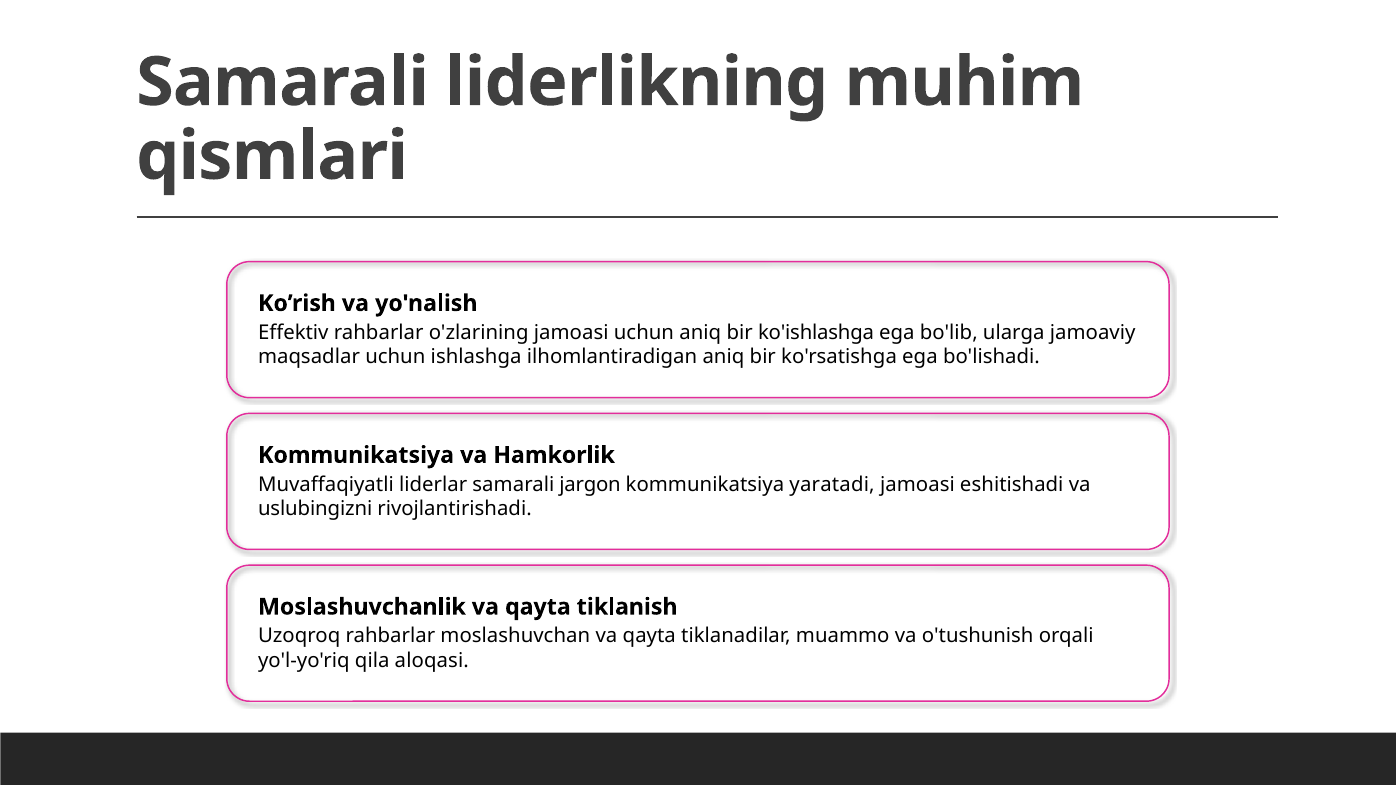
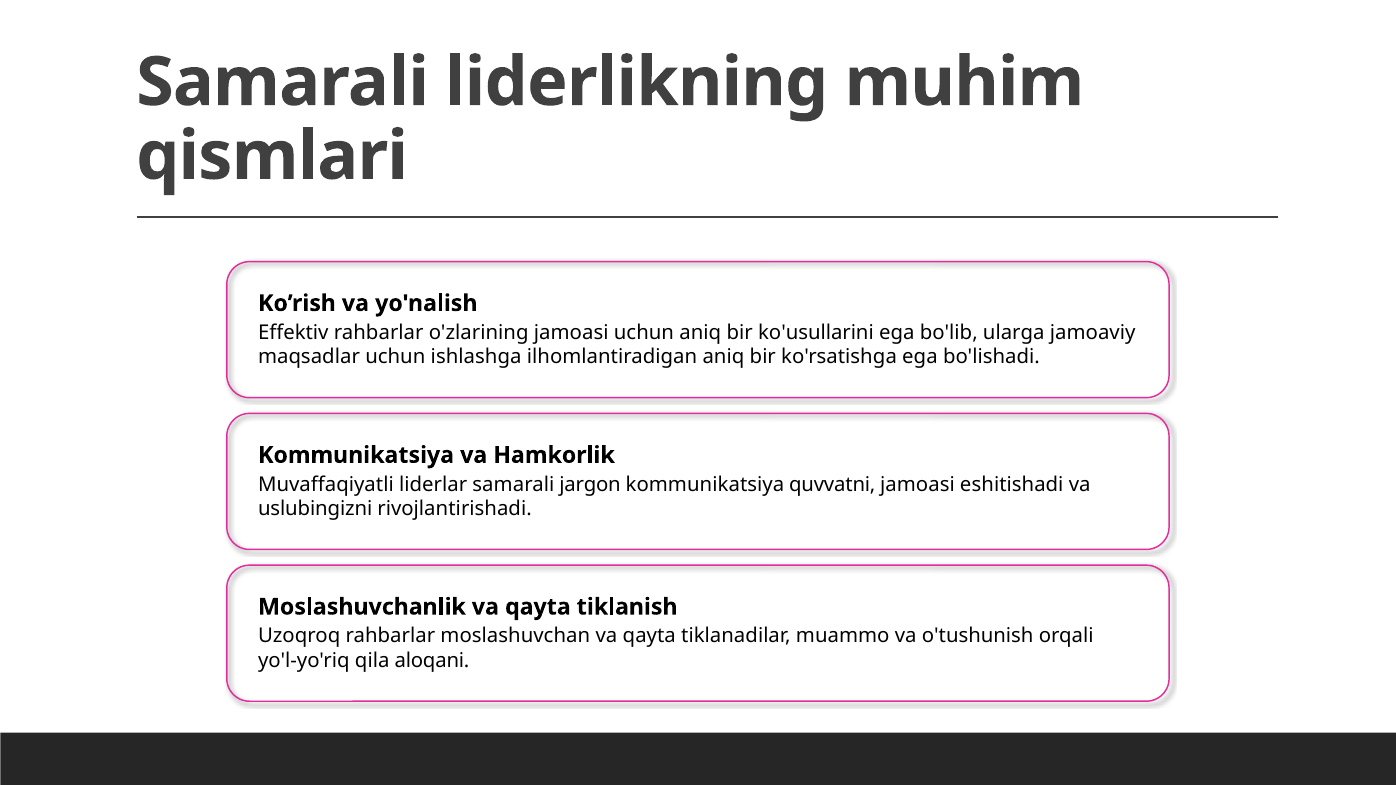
ko'ishlashga: ko'ishlashga -> ko'usullarini
yaratadi: yaratadi -> quvvatni
aloqasi: aloqasi -> aloqani
